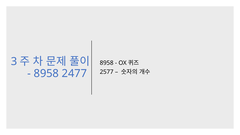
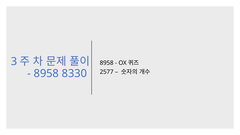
2477: 2477 -> 8330
